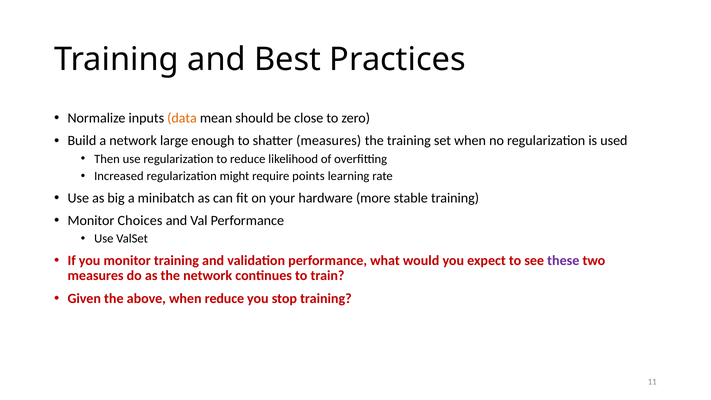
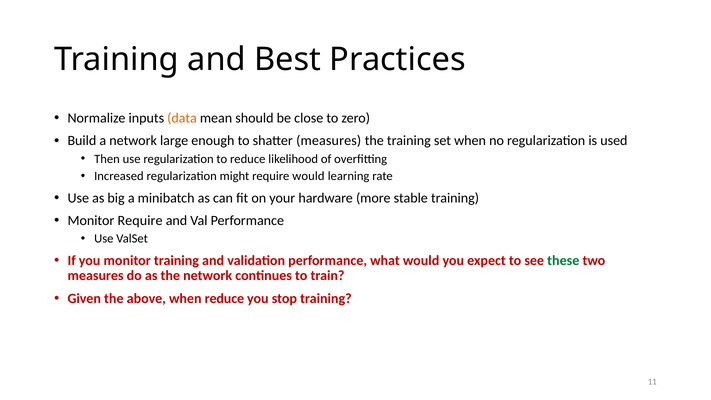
require points: points -> would
Monitor Choices: Choices -> Require
these colour: purple -> green
